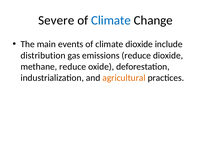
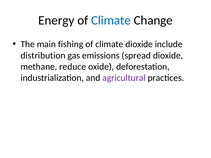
Severe: Severe -> Energy
events: events -> fishing
emissions reduce: reduce -> spread
agricultural colour: orange -> purple
